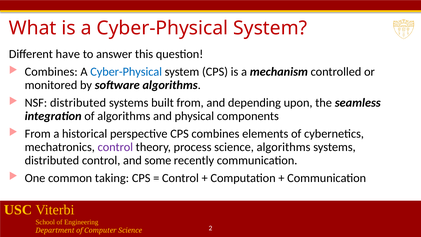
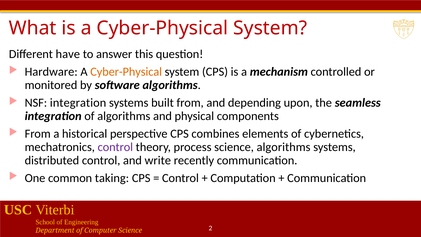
Combines at (51, 72): Combines -> Hardware
Cyber-Physical at (126, 72) colour: blue -> orange
NSF distributed: distributed -> integration
some: some -> write
